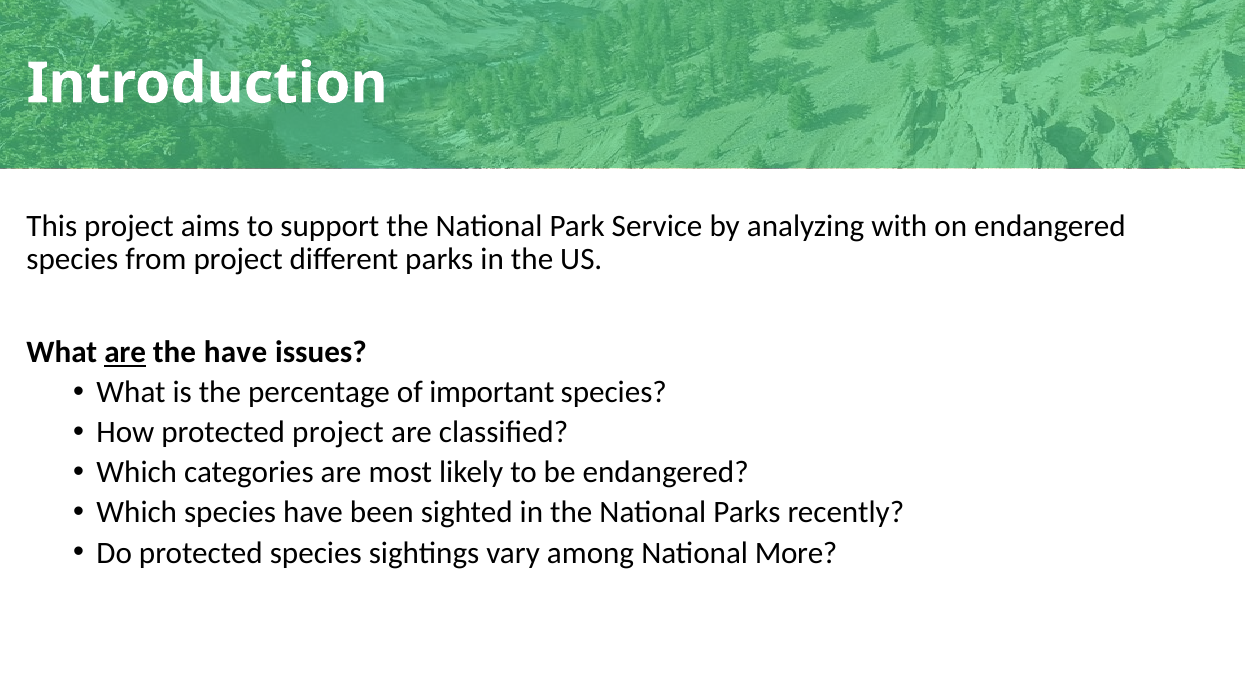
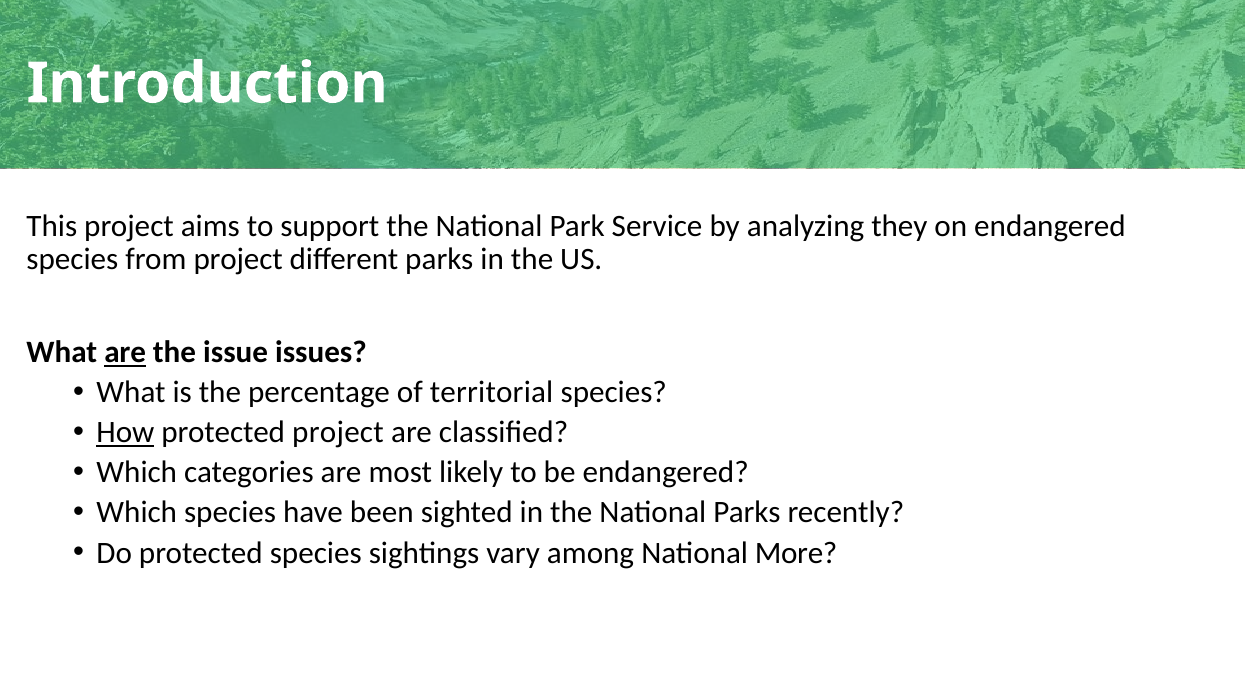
with: with -> they
the have: have -> issue
important: important -> territorial
How underline: none -> present
